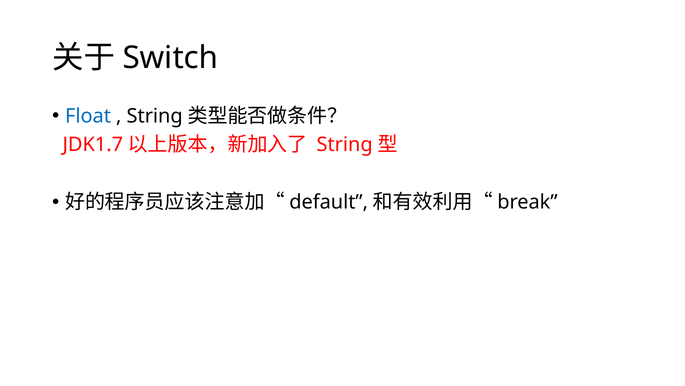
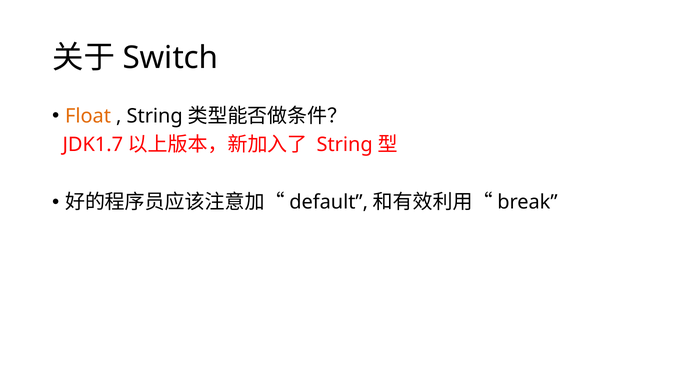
Float colour: blue -> orange
